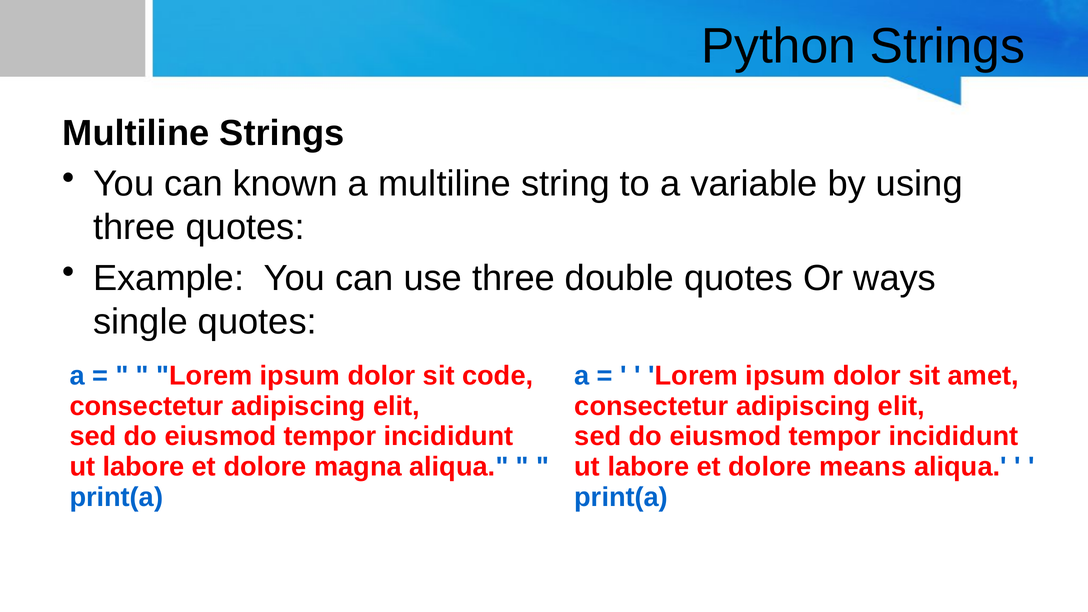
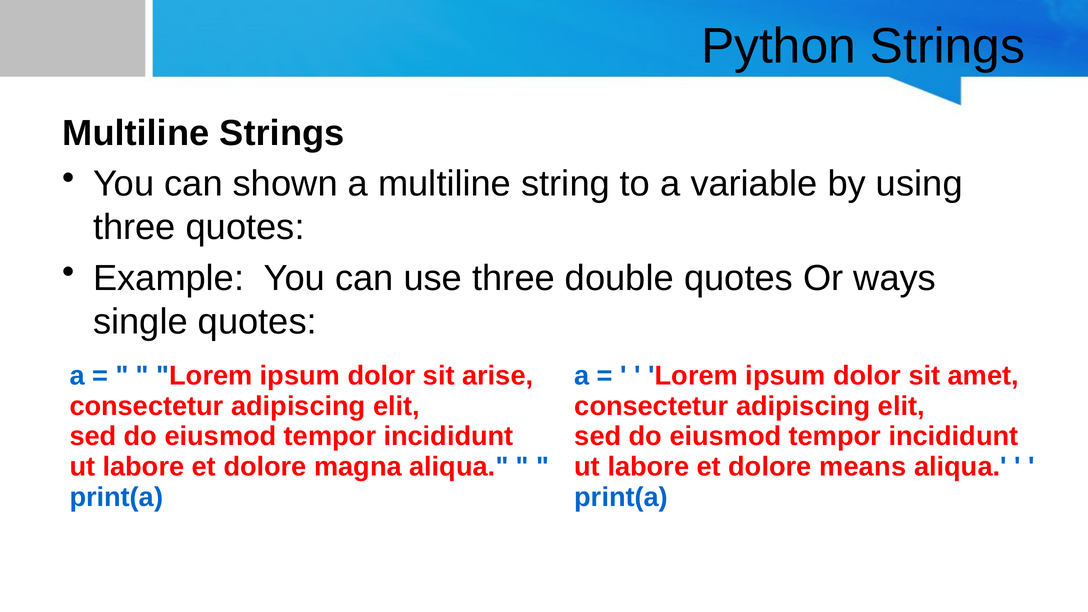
known: known -> shown
code: code -> arise
